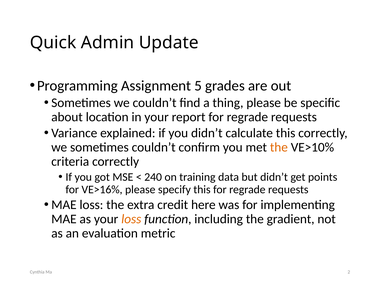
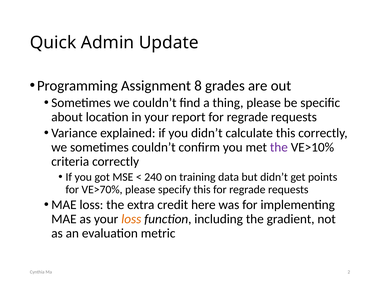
5: 5 -> 8
the at (279, 147) colour: orange -> purple
VE>16%: VE>16% -> VE>70%
